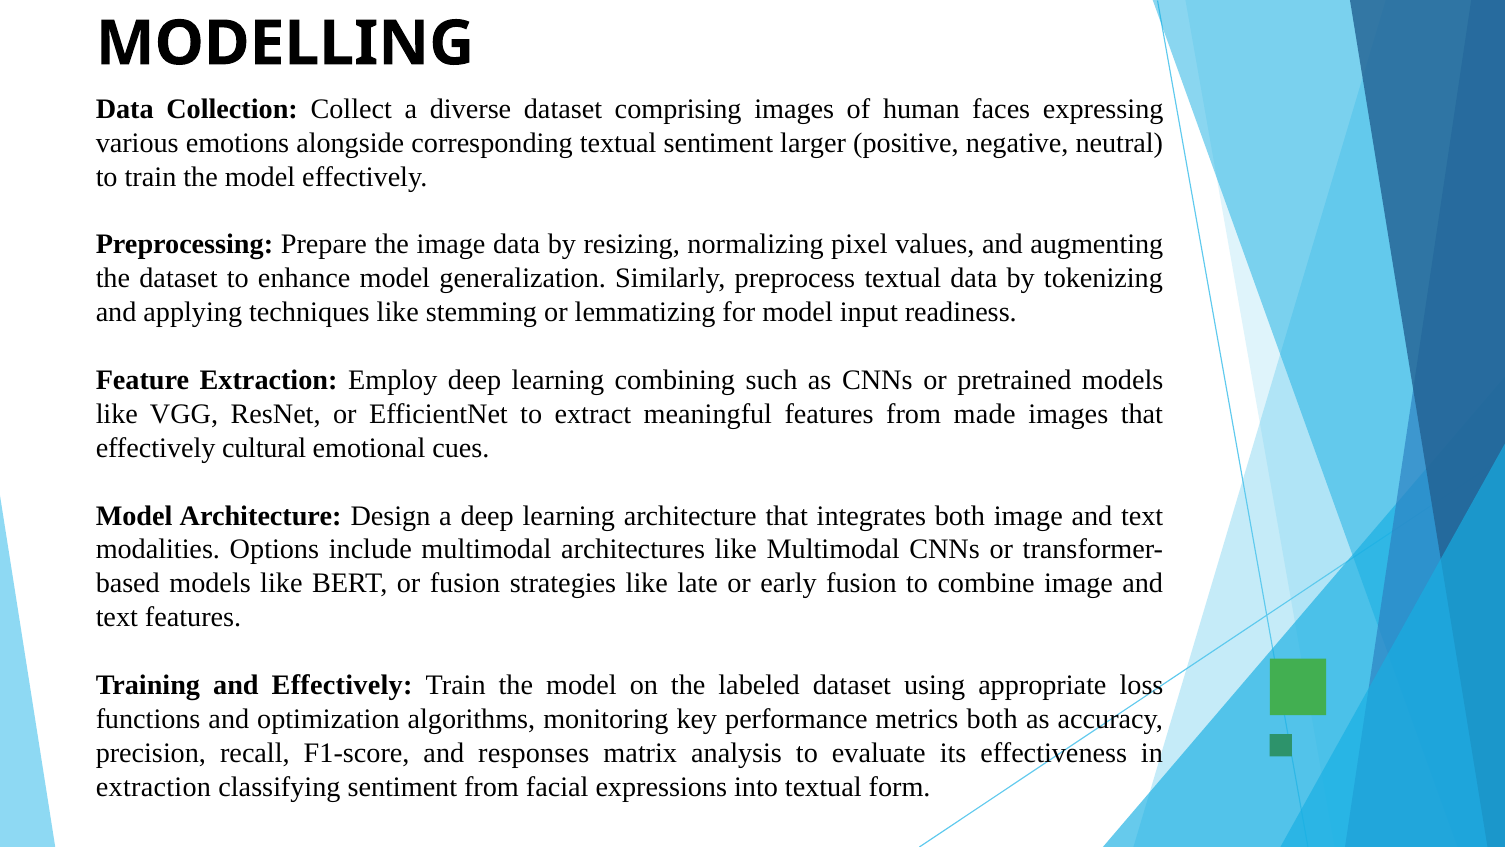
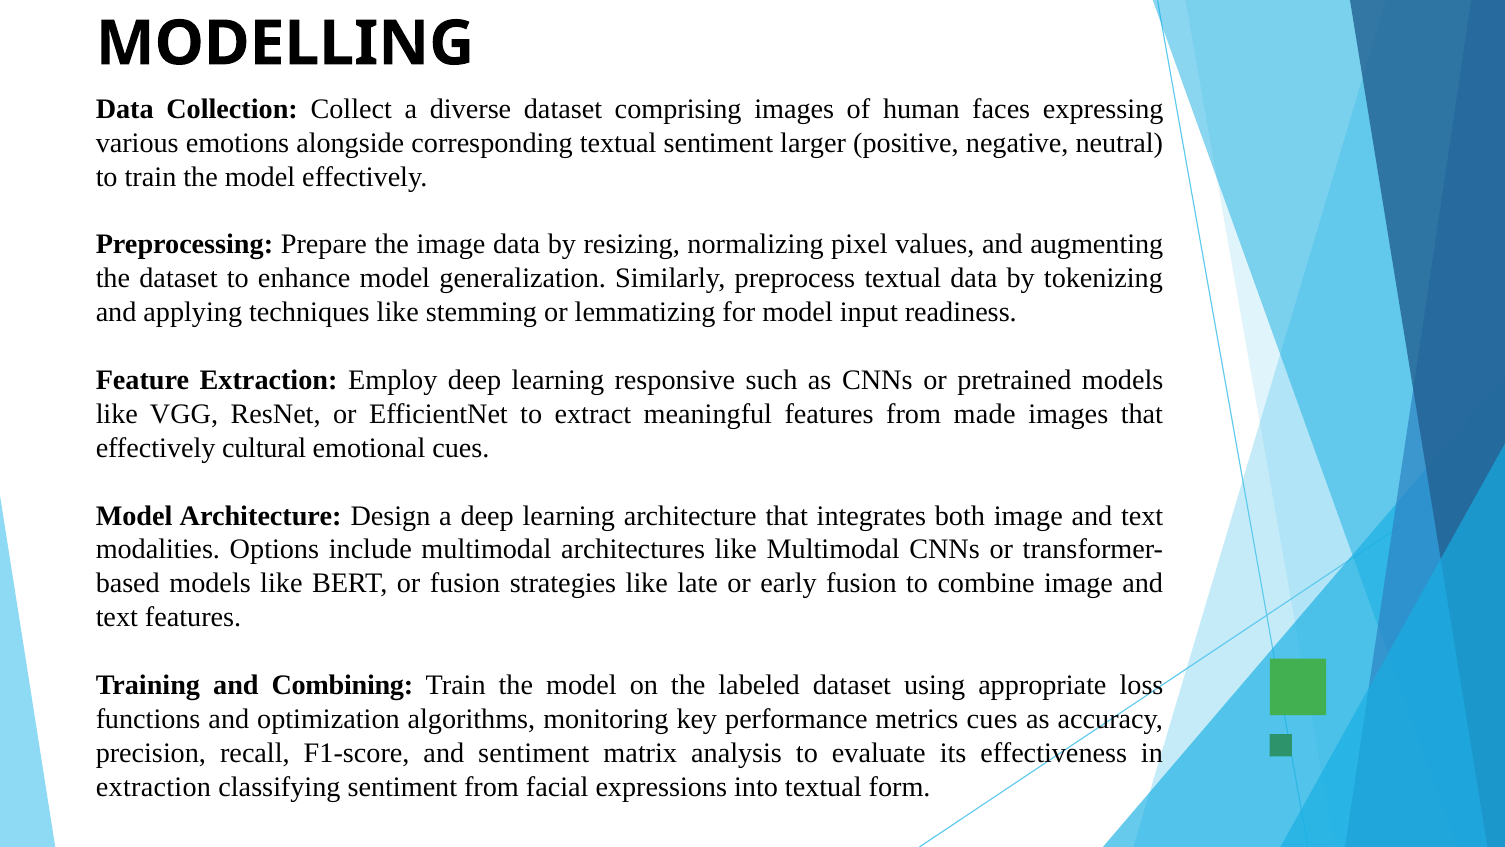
combining: combining -> responsive
and Effectively: Effectively -> Combining
metrics both: both -> cues
and responses: responses -> sentiment
